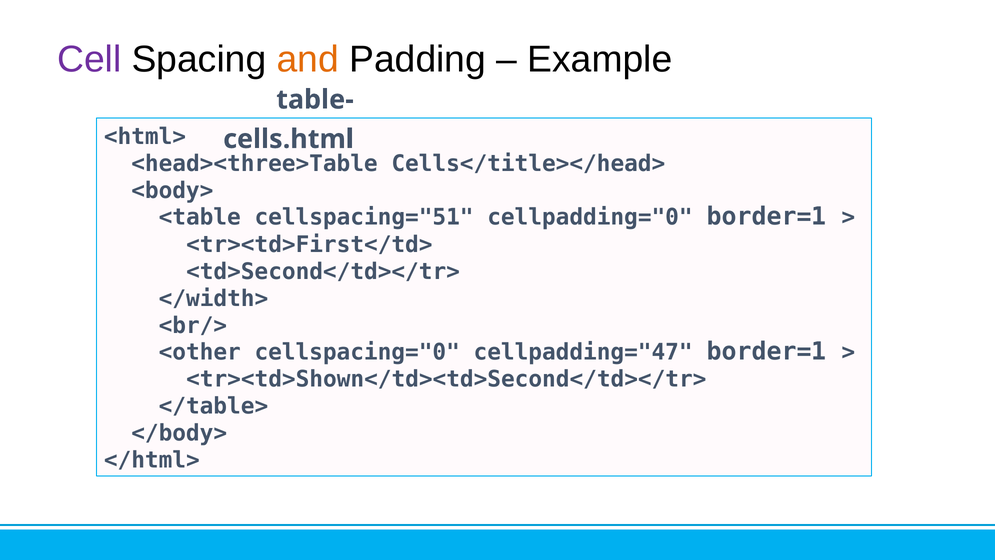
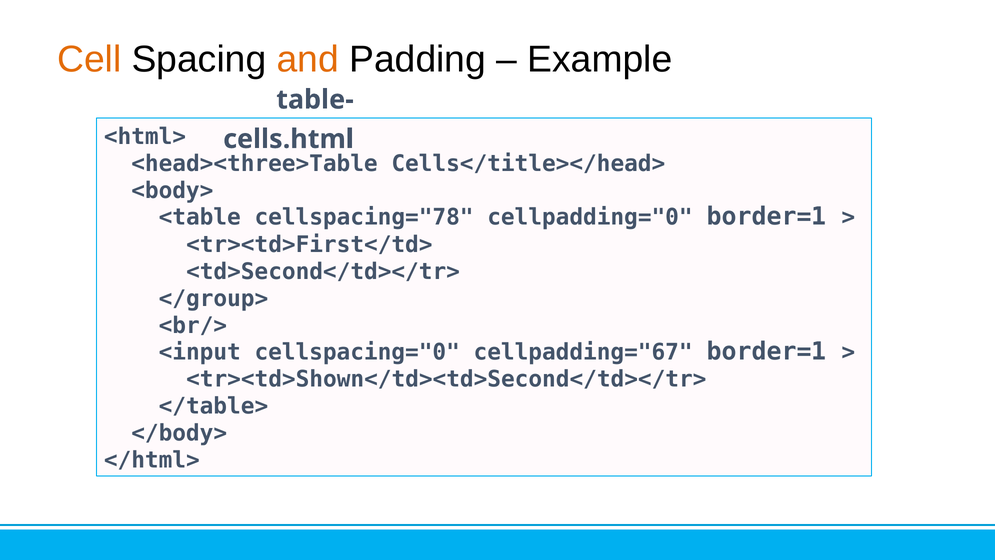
Cell colour: purple -> orange
cellspacing="51: cellspacing="51 -> cellspacing="78
</width>: </width> -> </group>
<other: <other -> <input
cellpadding="47: cellpadding="47 -> cellpadding="67
